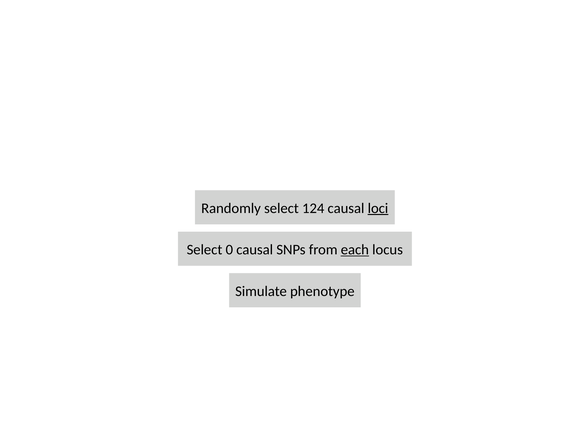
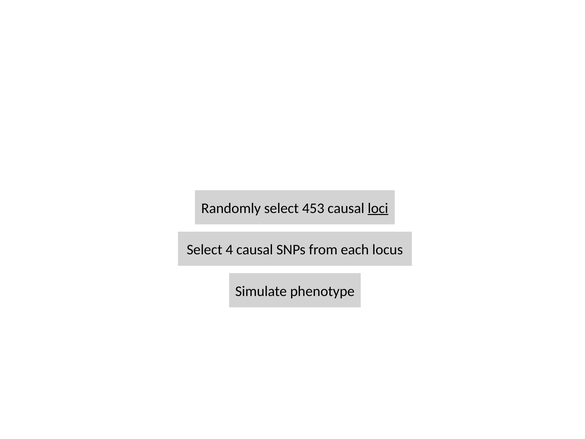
124: 124 -> 453
0: 0 -> 4
each underline: present -> none
